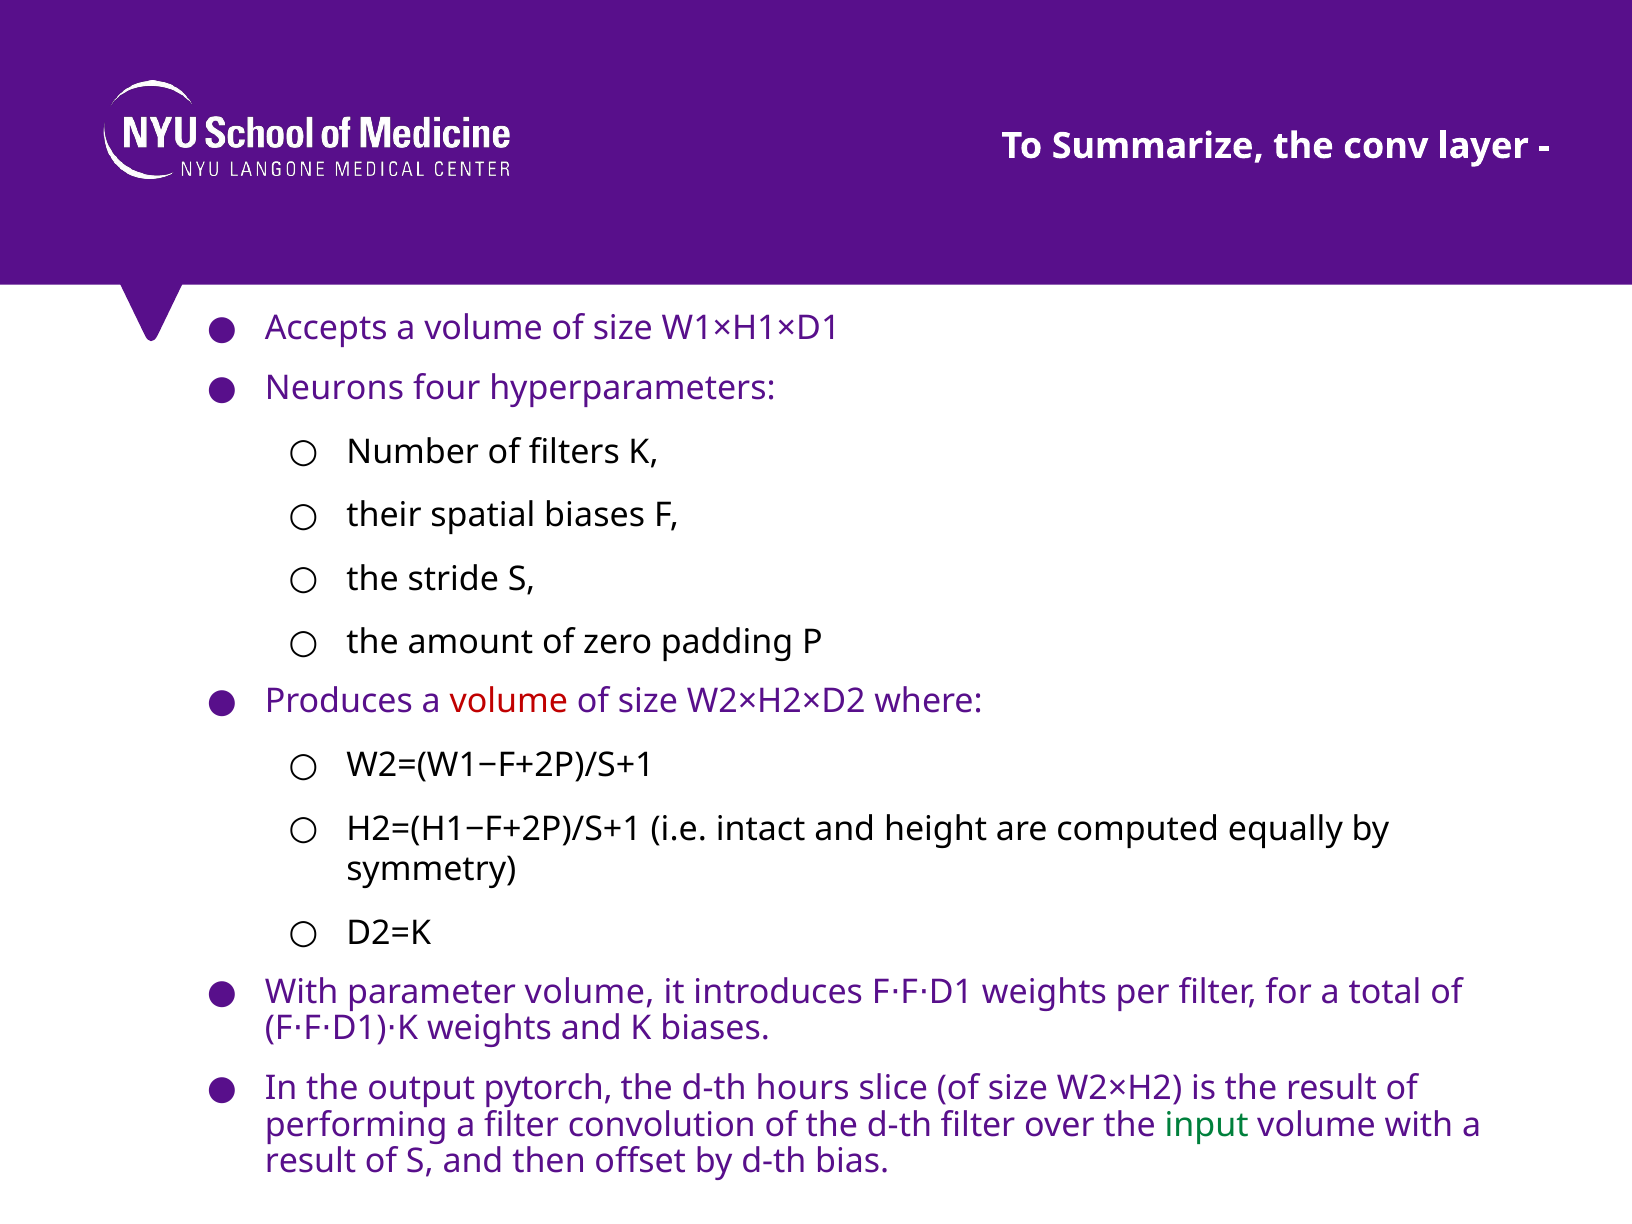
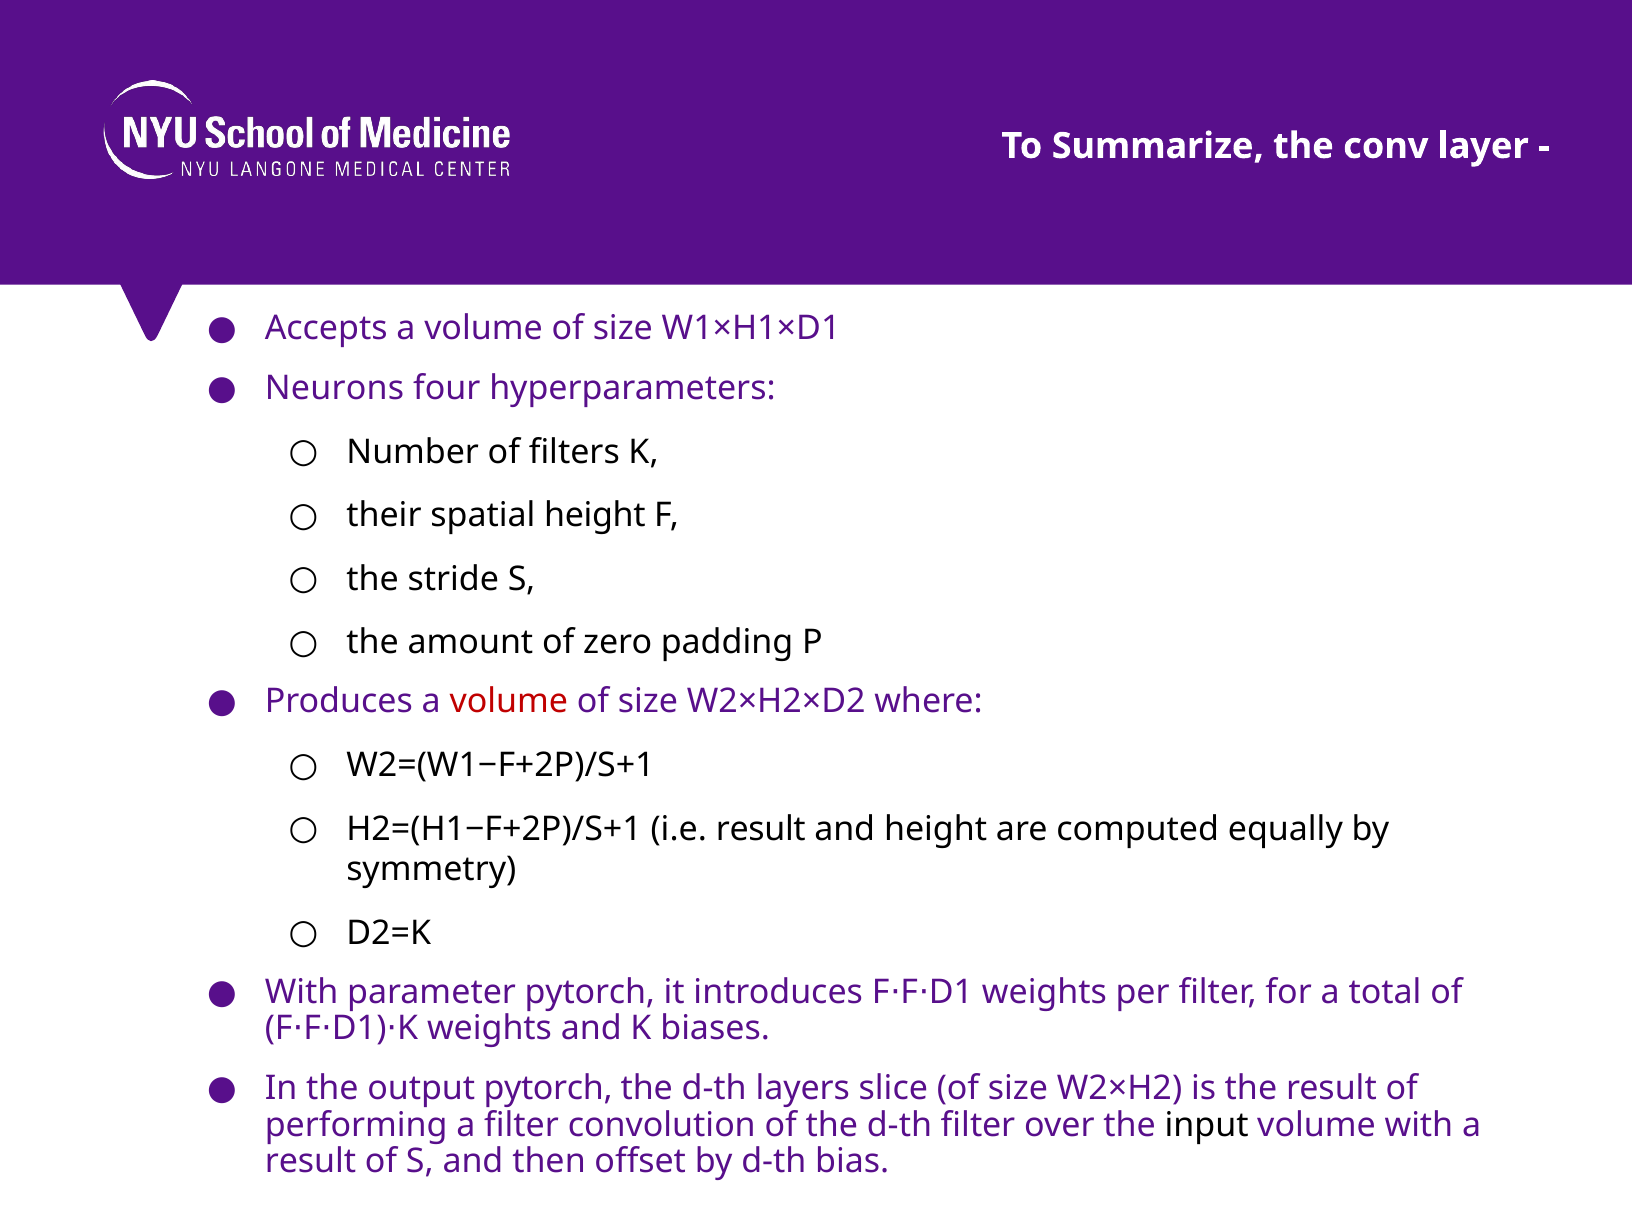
spatial biases: biases -> height
i.e intact: intact -> result
parameter volume: volume -> pytorch
hours: hours -> layers
input colour: green -> black
